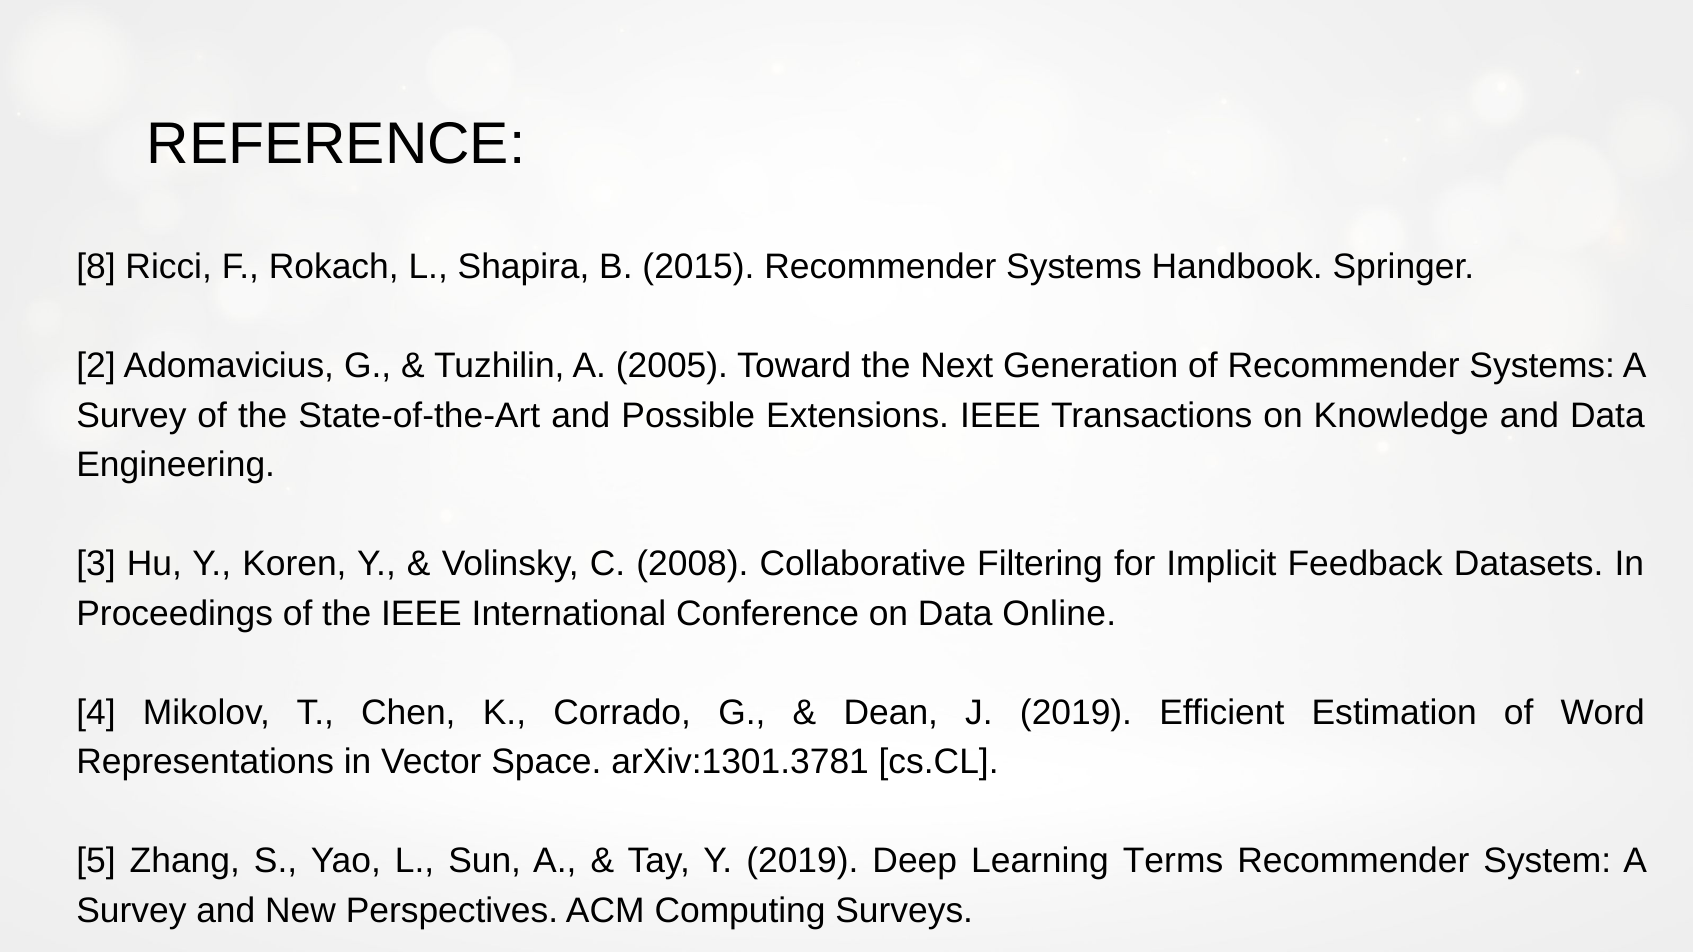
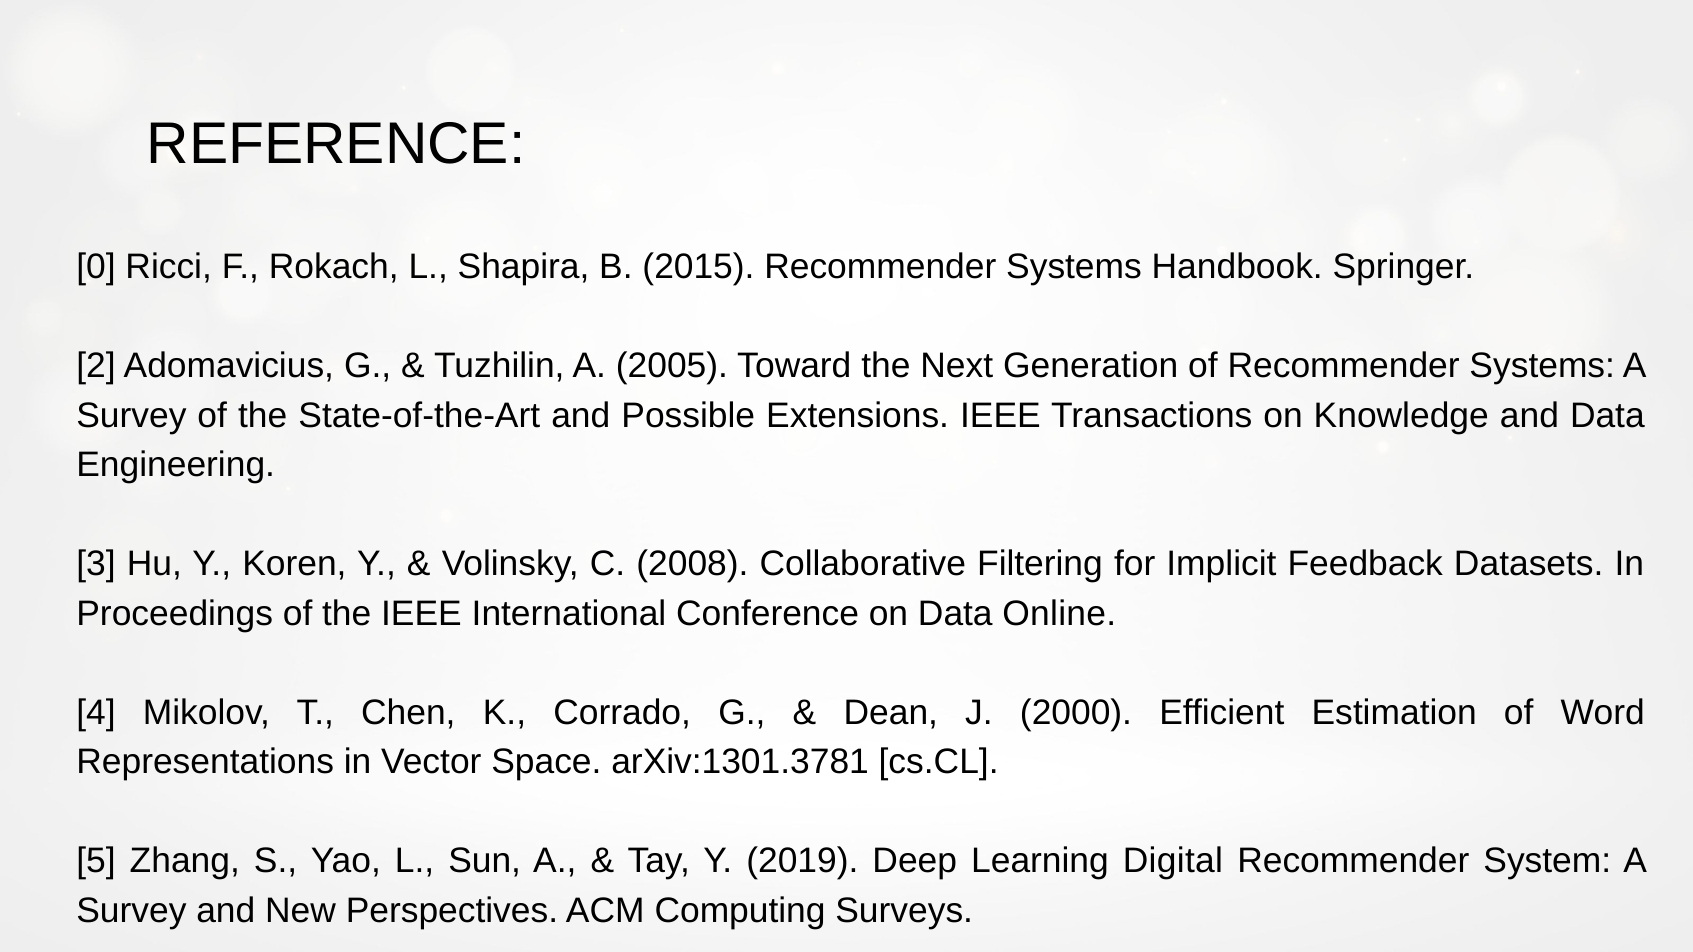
8: 8 -> 0
J 2019: 2019 -> 2000
Terms: Terms -> Digital
